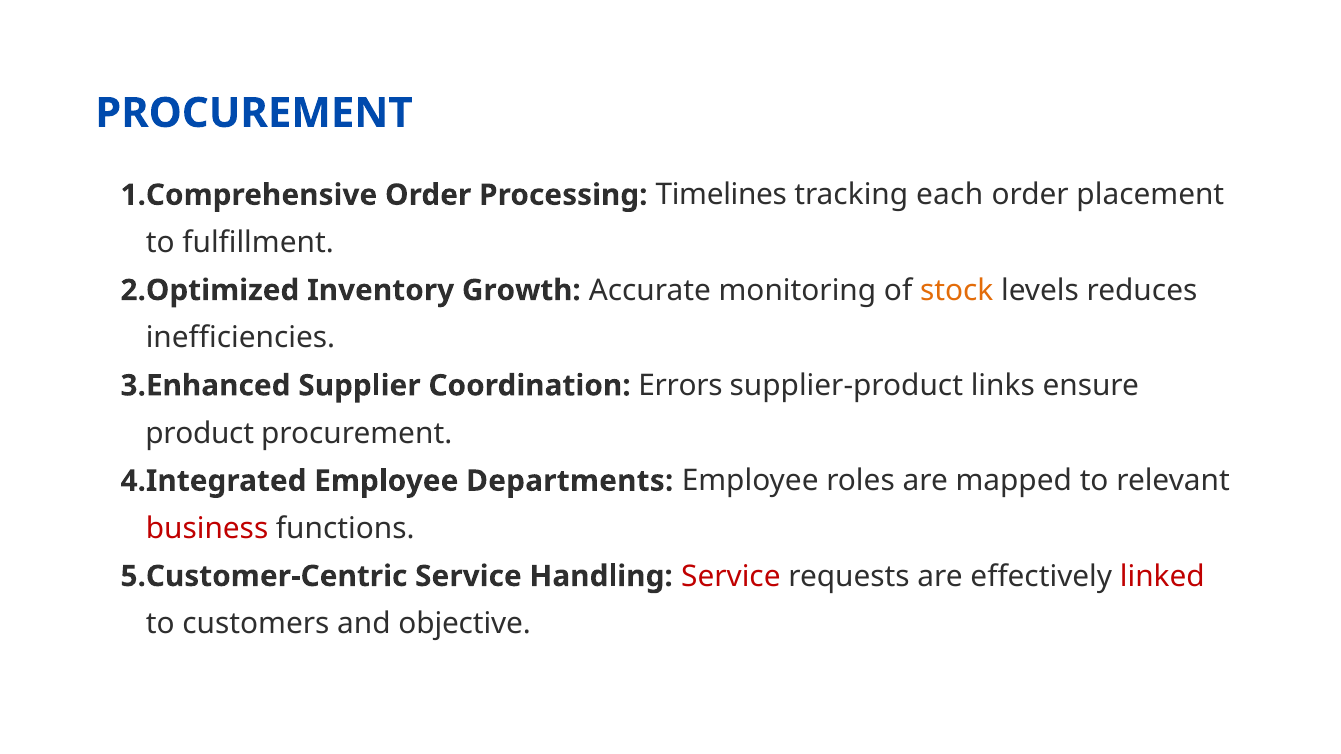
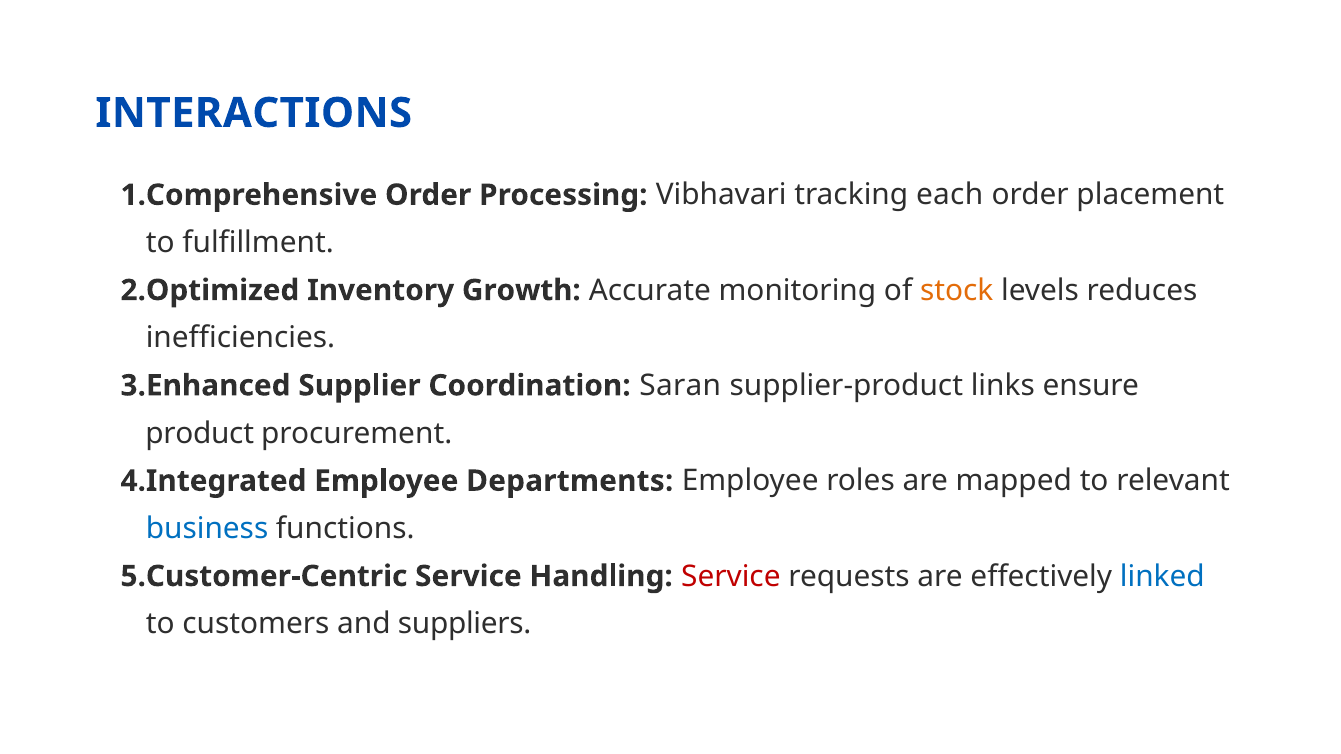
PROCUREMENT at (254, 113): PROCUREMENT -> INTERACTIONS
Timelines: Timelines -> Vibhavari
Errors: Errors -> Saran
business colour: red -> blue
linked colour: red -> blue
objective: objective -> suppliers
